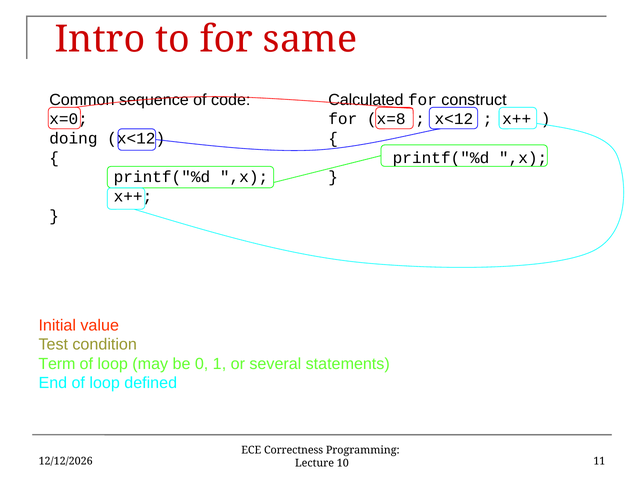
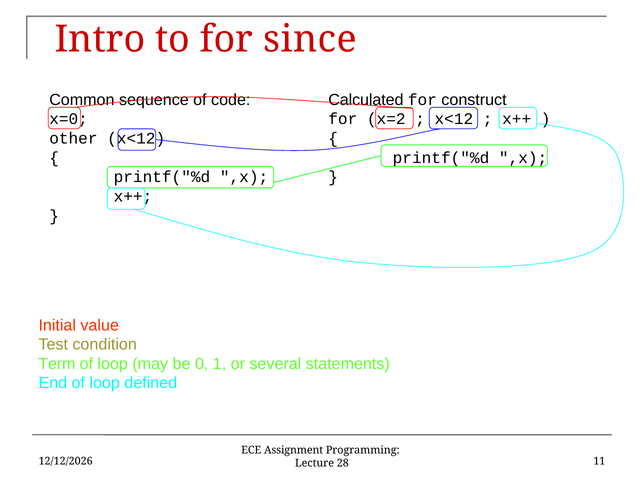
same: same -> since
x=8: x=8 -> x=2
doing: doing -> other
Correctness: Correctness -> Assignment
10: 10 -> 28
